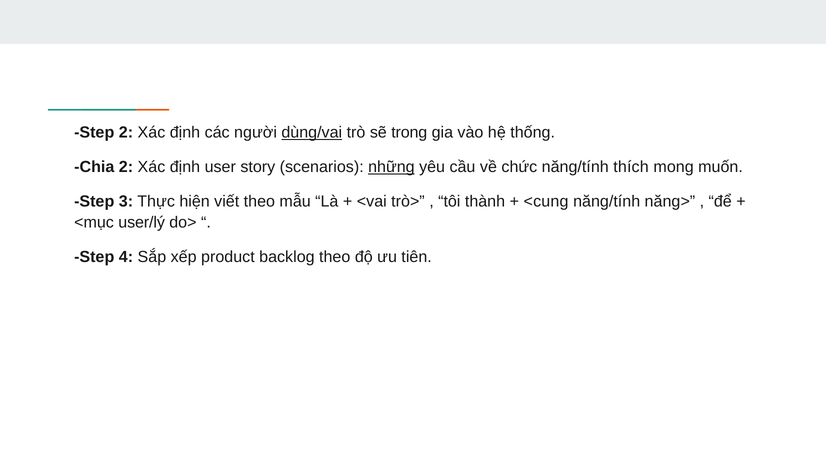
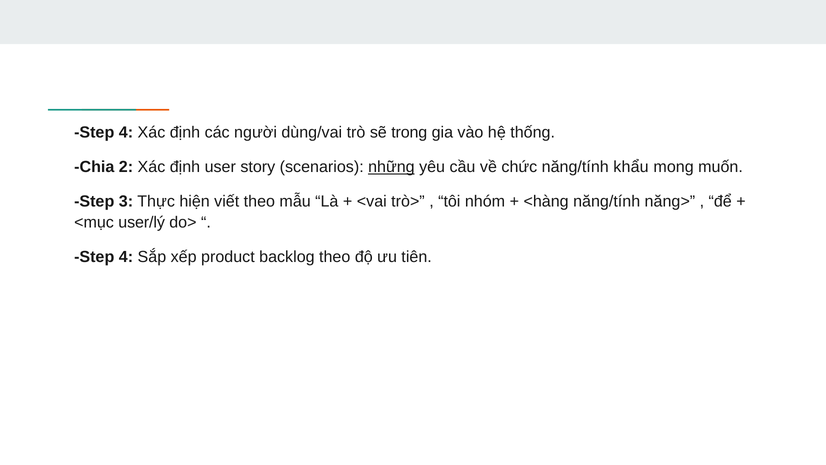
2 at (126, 132): 2 -> 4
dùng/vai underline: present -> none
thích: thích -> khẩu
thành: thành -> nhóm
<cung: <cung -> <hàng
